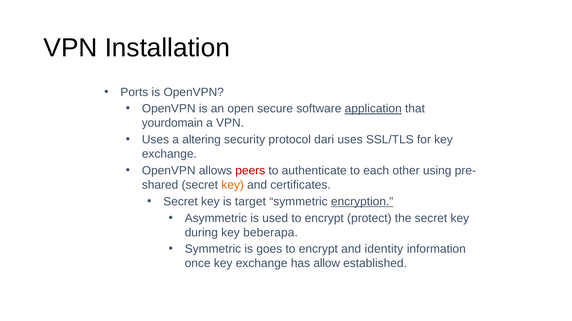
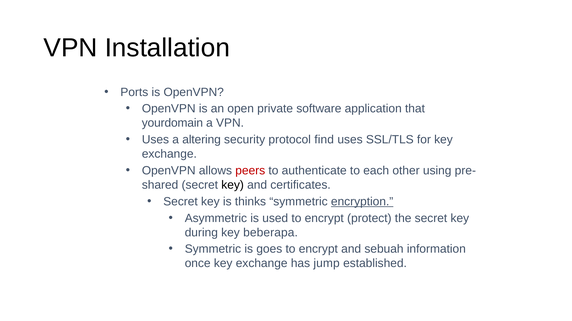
secure: secure -> private
application underline: present -> none
dari: dari -> find
key at (233, 185) colour: orange -> black
target: target -> thinks
identity: identity -> sebuah
allow: allow -> jump
